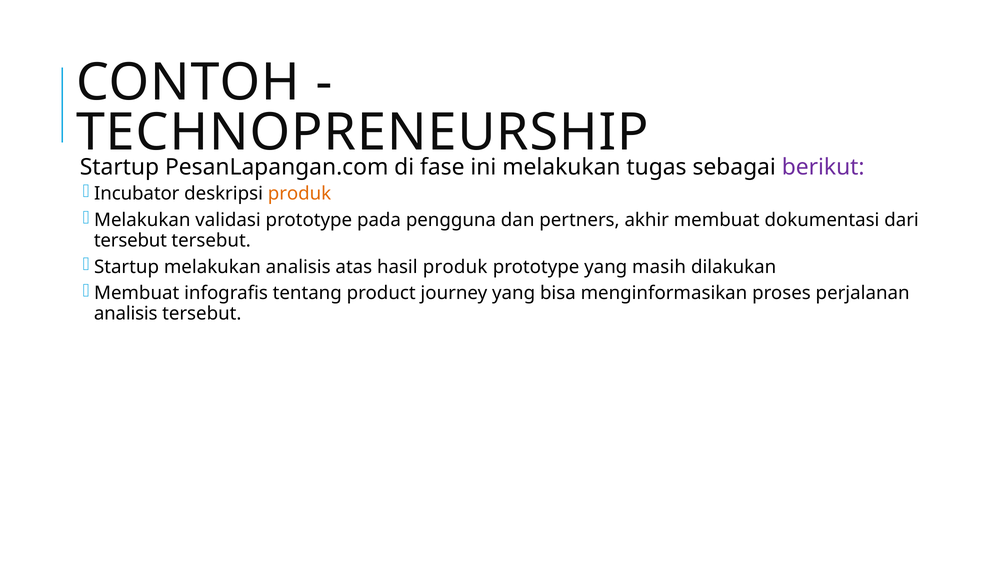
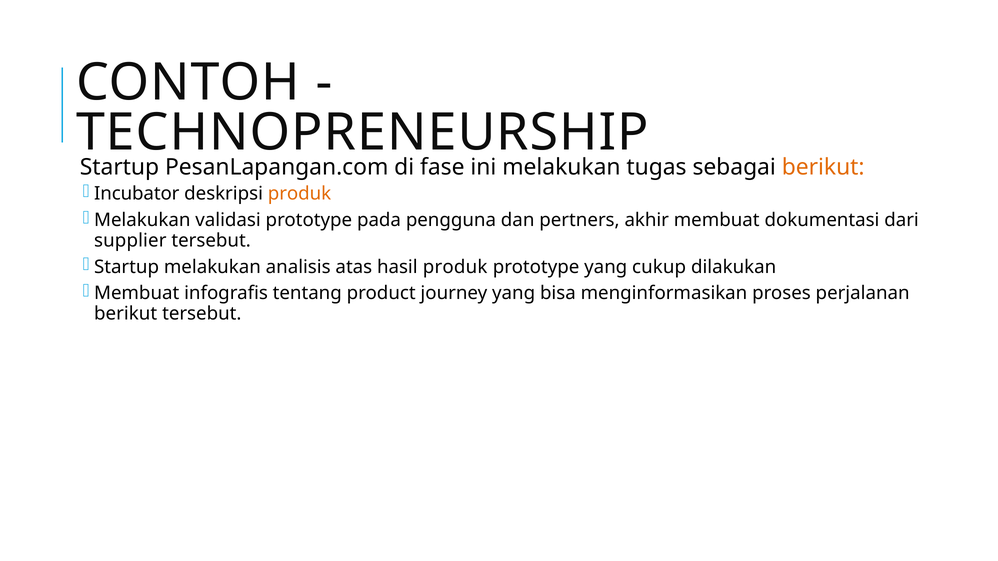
berikut at (823, 167) colour: purple -> orange
tersebut at (130, 241): tersebut -> supplier
masih: masih -> cukup
analisis at (126, 314): analisis -> berikut
